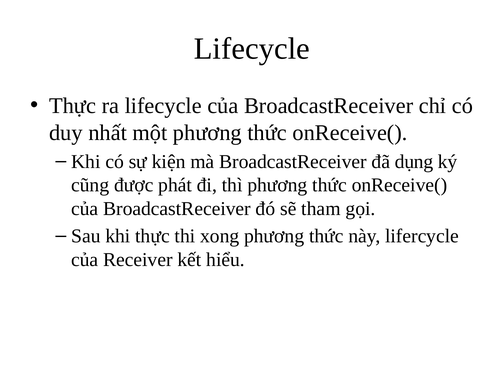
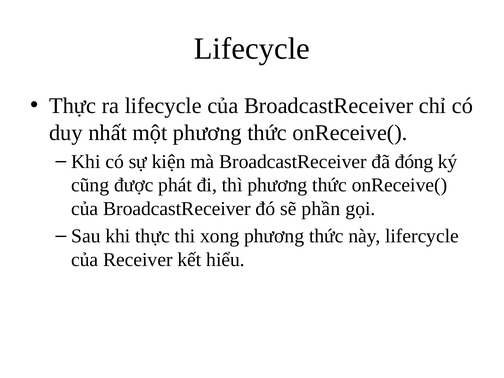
dụng: dụng -> đóng
tham: tham -> phần
